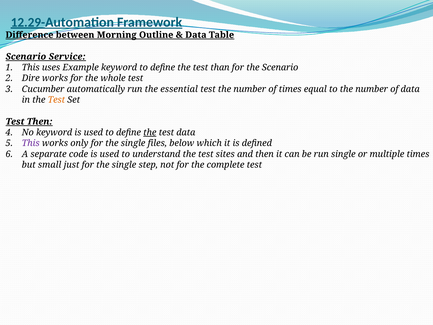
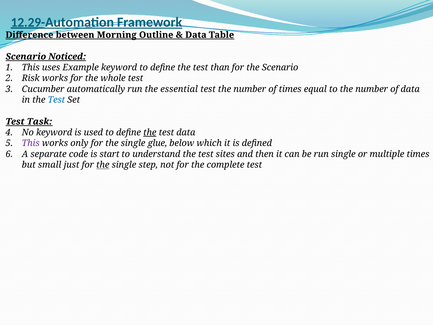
Service: Service -> Noticed
Dire: Dire -> Risk
Test at (56, 100) colour: orange -> blue
Test Then: Then -> Task
files: files -> glue
code is used: used -> start
the at (103, 165) underline: none -> present
